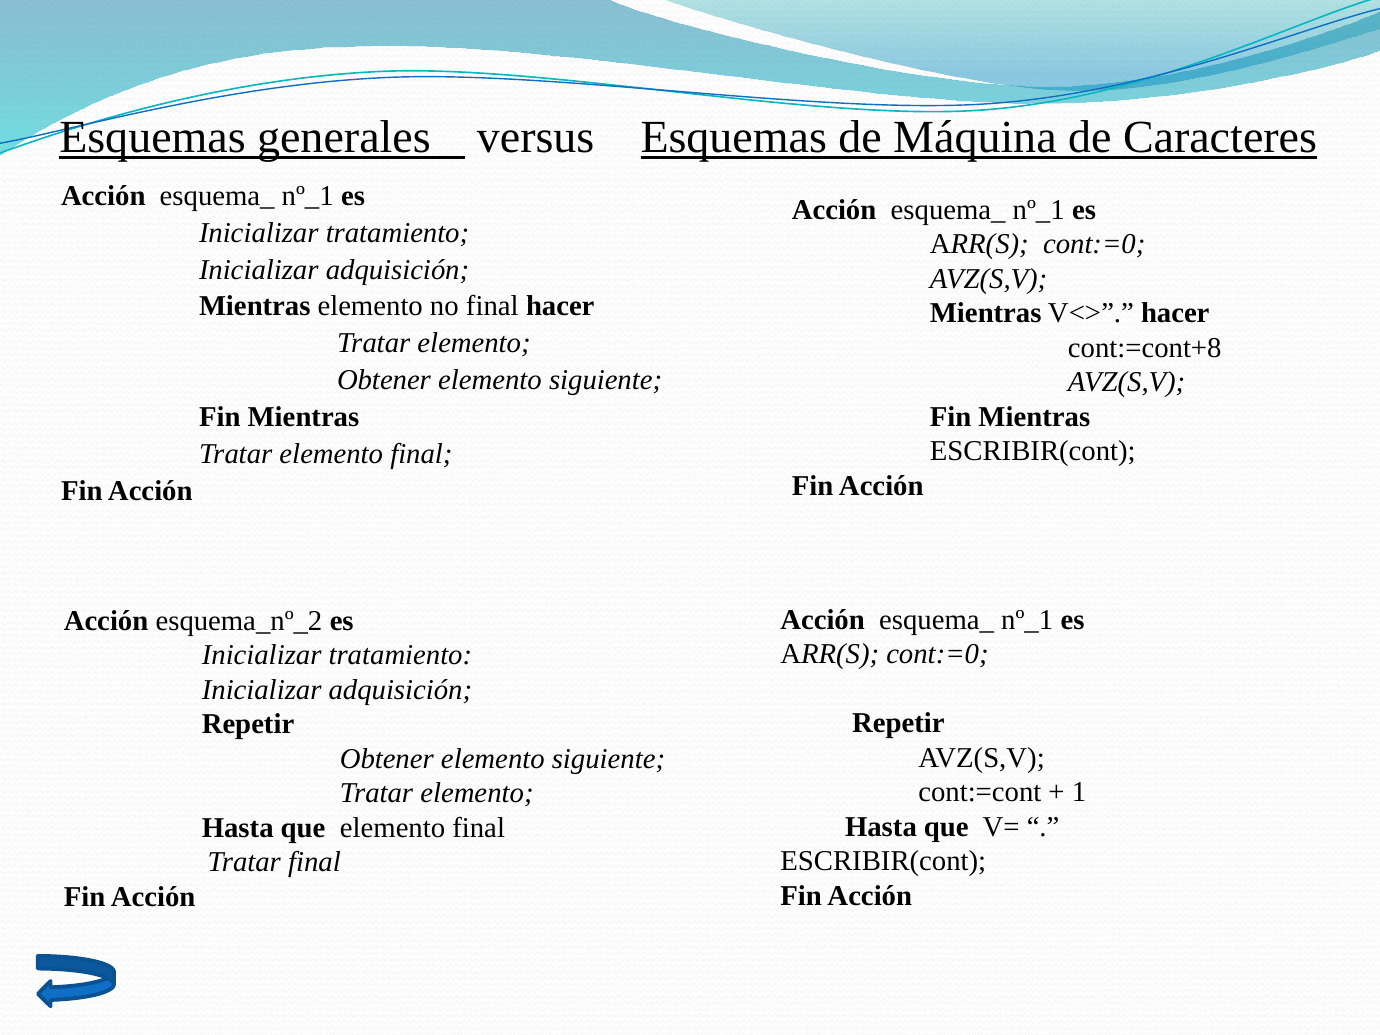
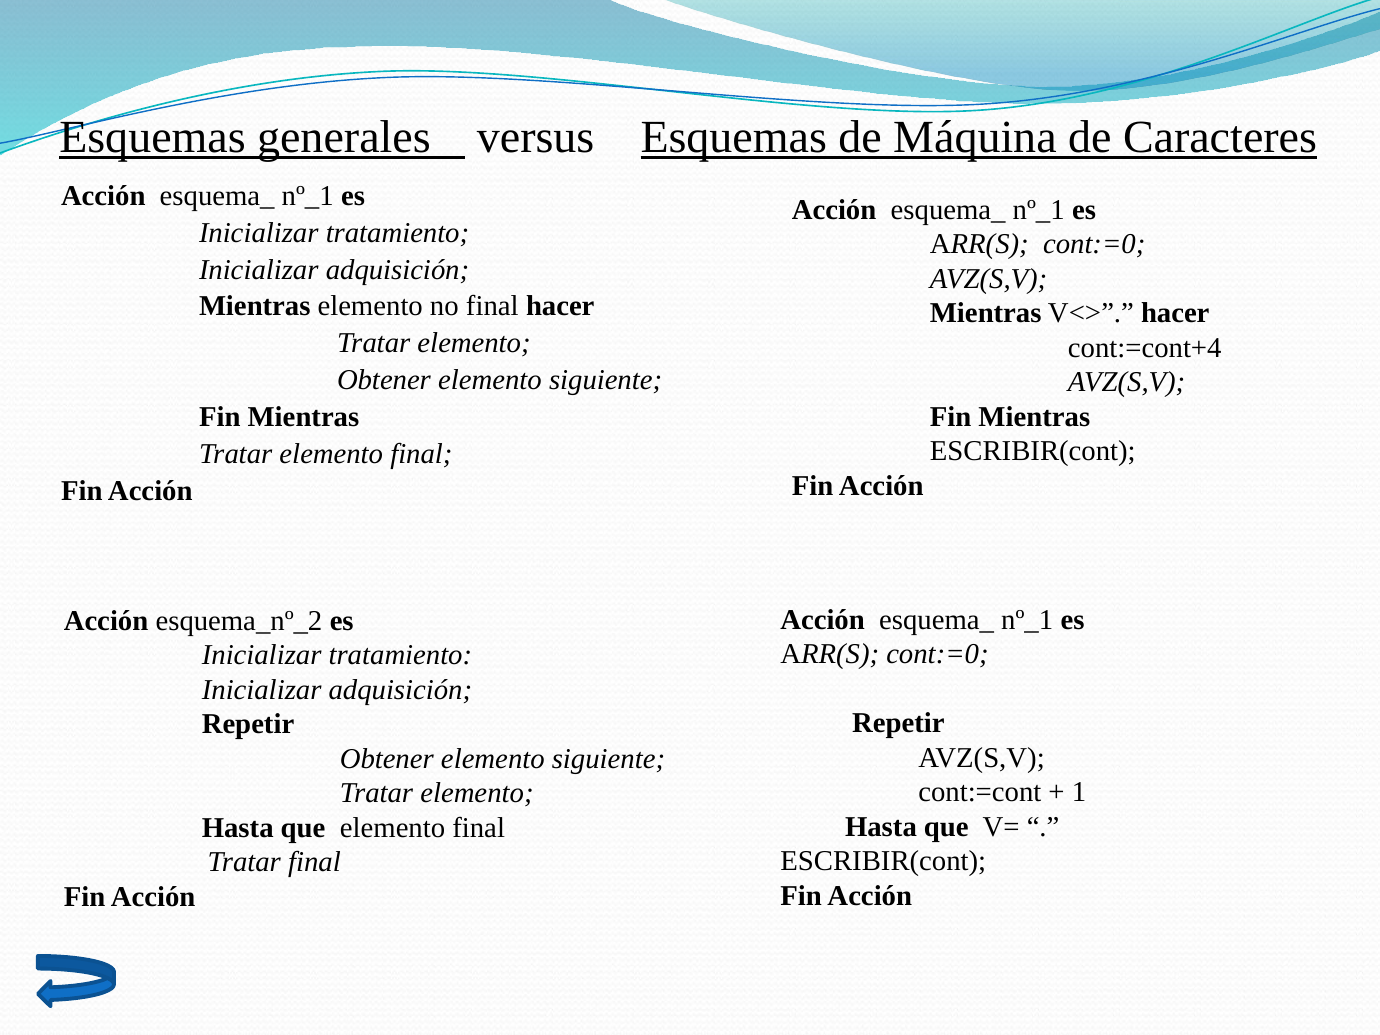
cont:=cont+8: cont:=cont+8 -> cont:=cont+4
